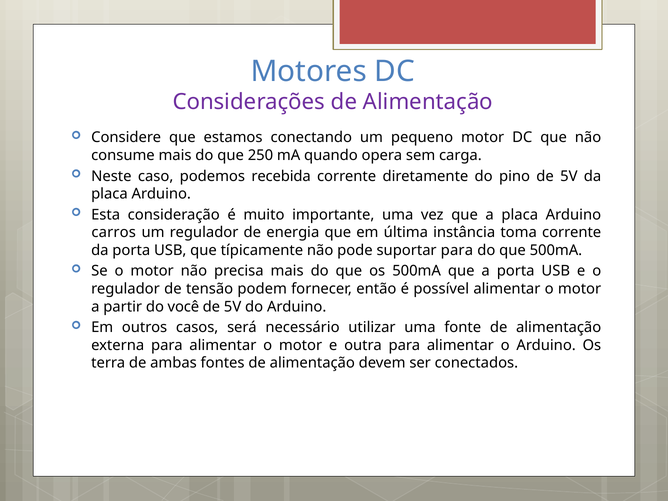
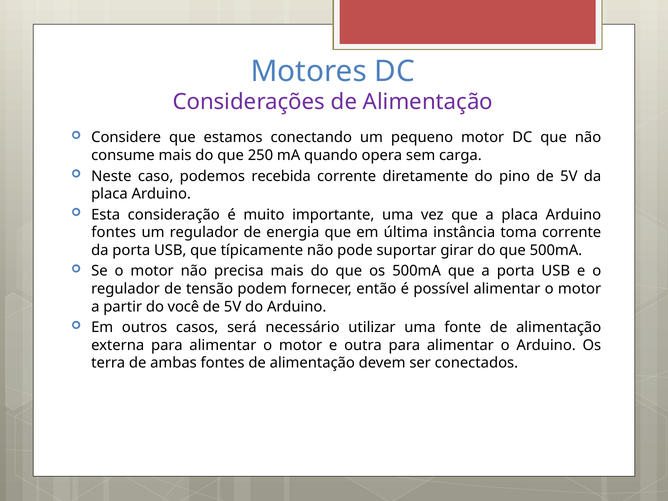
carros at (114, 233): carros -> fontes
suportar para: para -> girar
